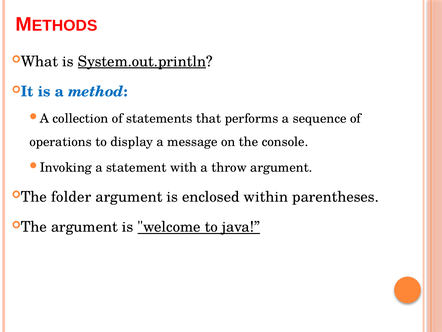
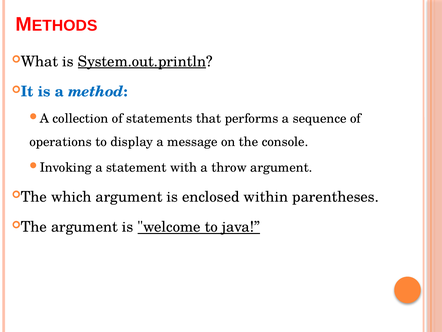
folder: folder -> which
